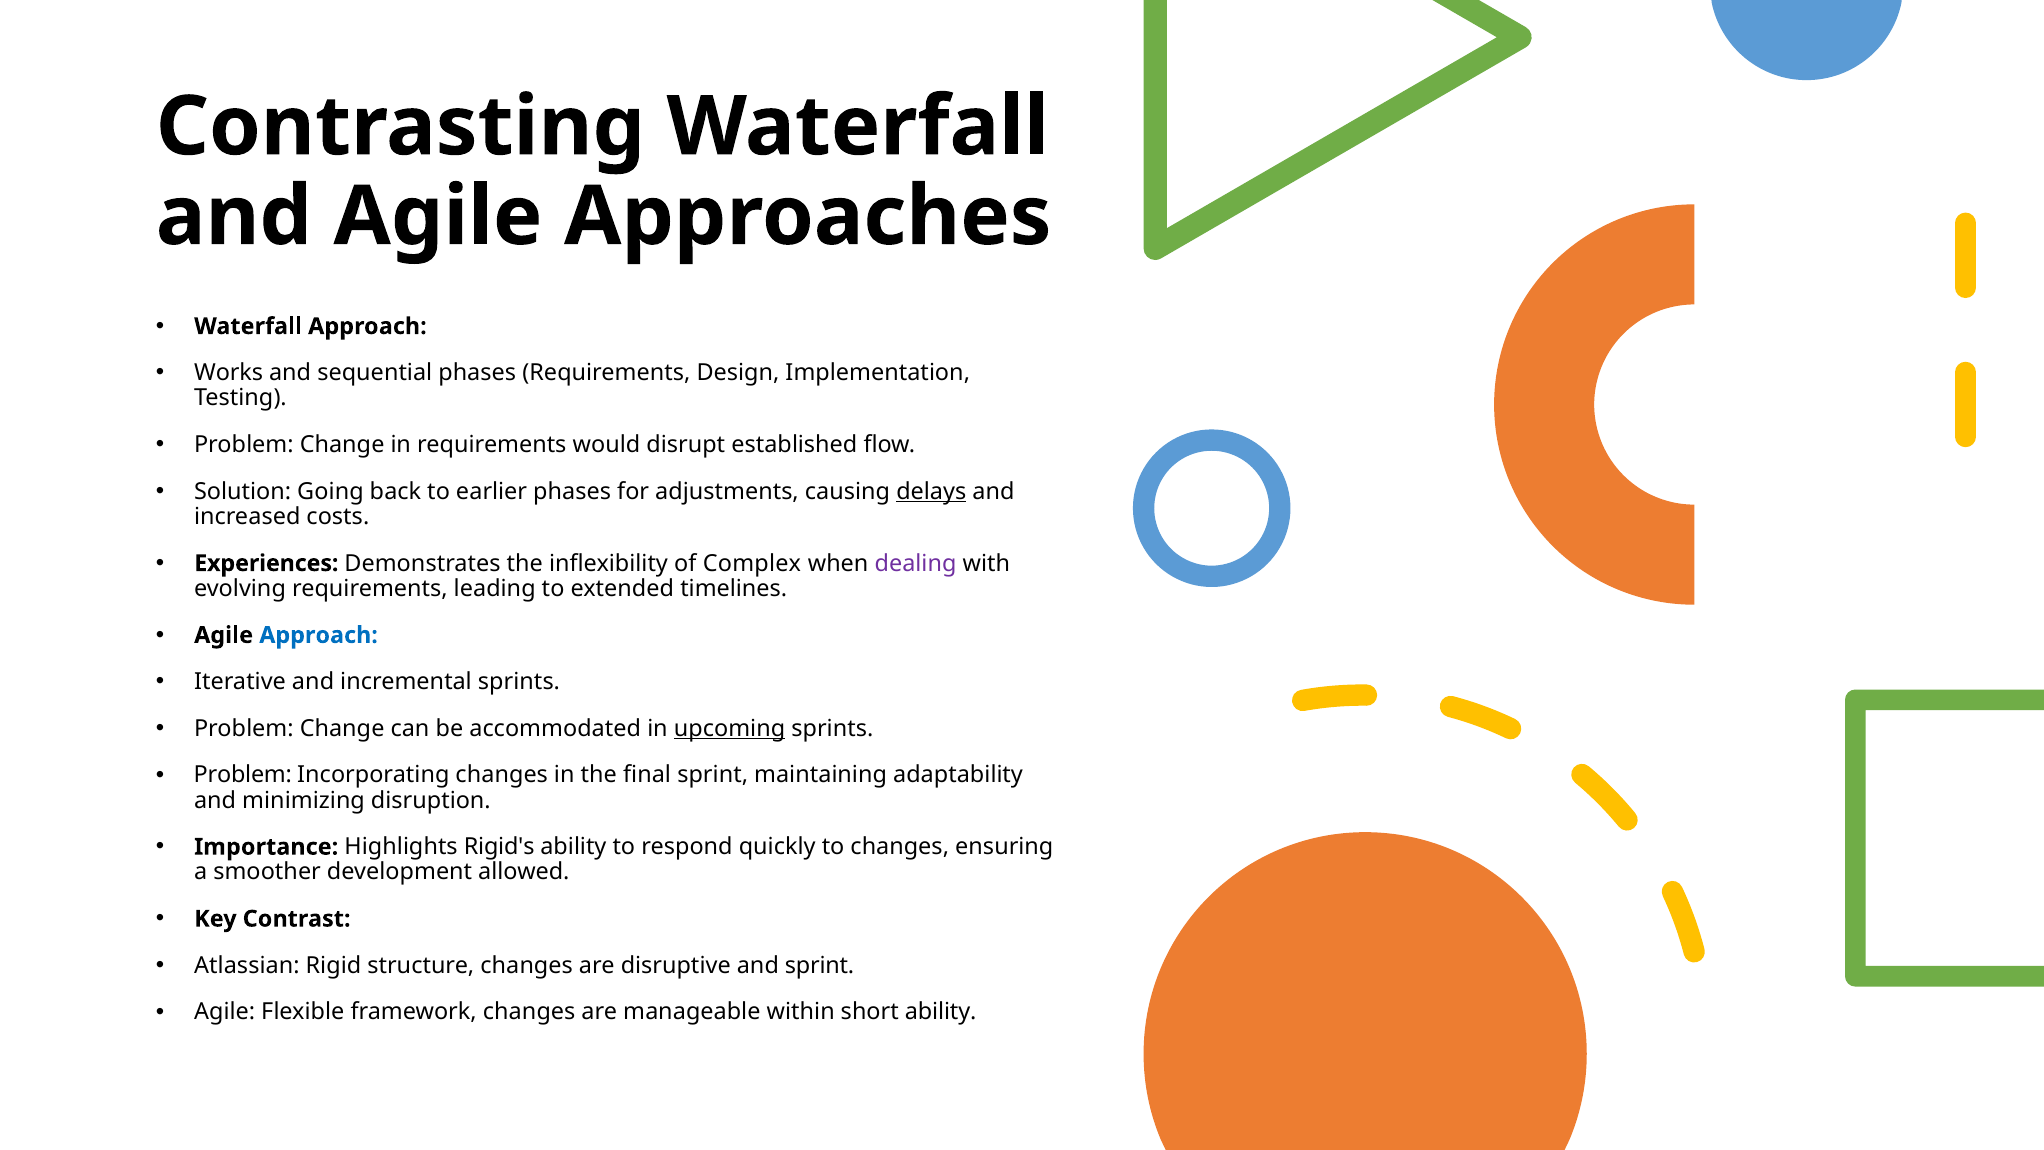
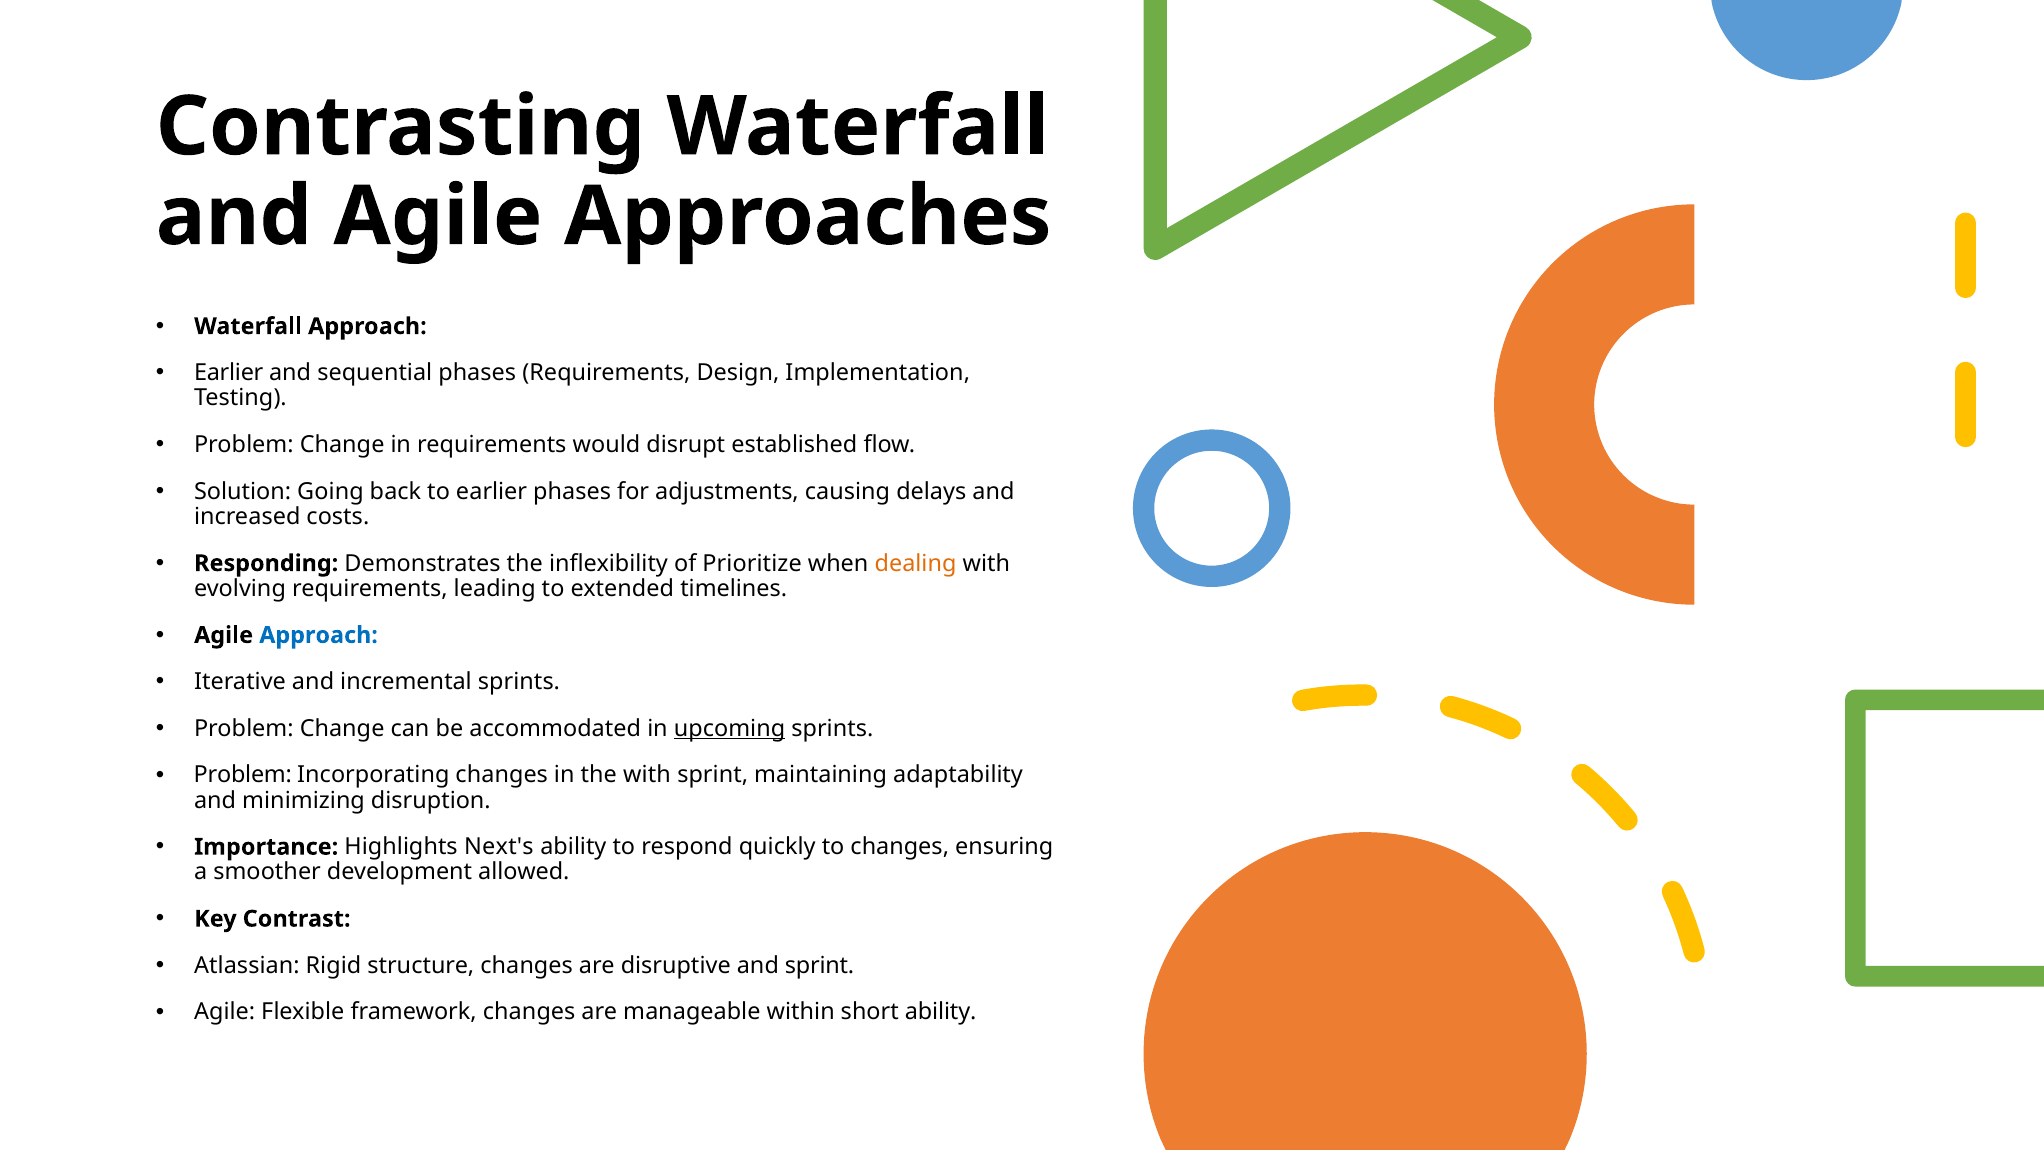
Works at (229, 373): Works -> Earlier
delays underline: present -> none
Experiences: Experiences -> Responding
Complex: Complex -> Prioritize
dealing colour: purple -> orange
the final: final -> with
Rigid's: Rigid's -> Next's
